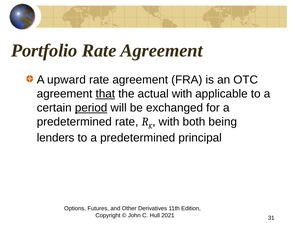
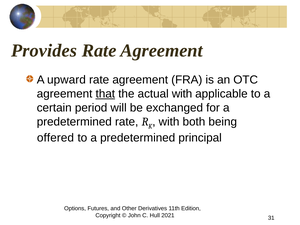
Portfolio: Portfolio -> Provides
period underline: present -> none
lenders: lenders -> offered
